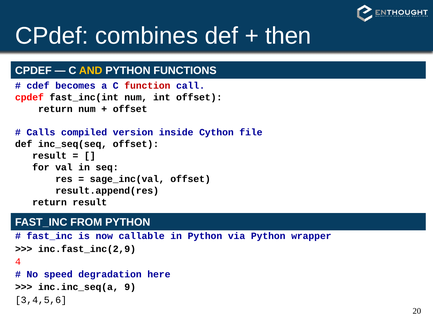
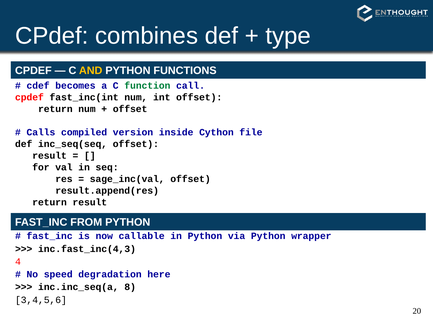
then: then -> type
function colour: red -> green
inc.fast_inc(2,9: inc.fast_inc(2,9 -> inc.fast_inc(4,3
9: 9 -> 8
